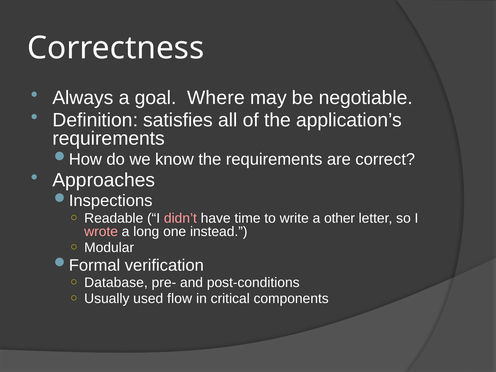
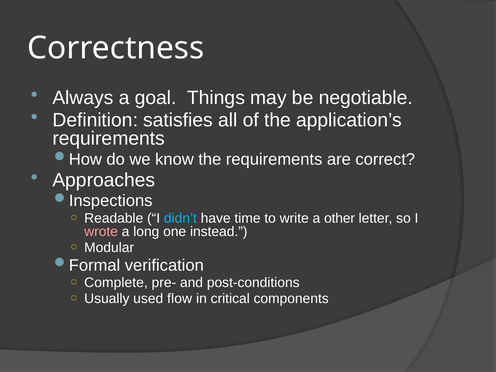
Where: Where -> Things
didn’t colour: pink -> light blue
Database: Database -> Complete
